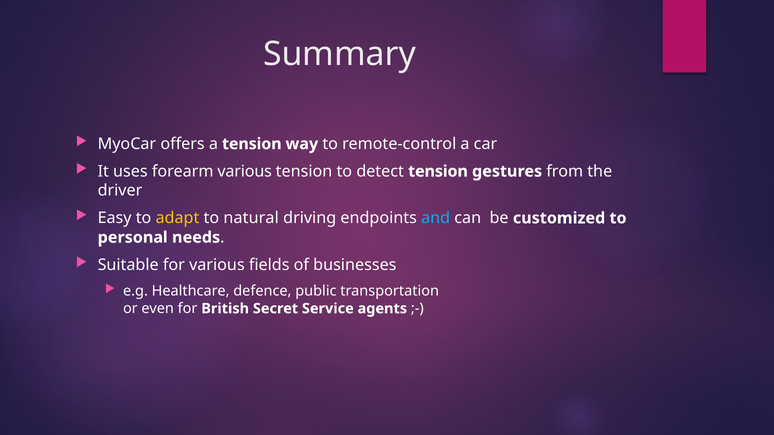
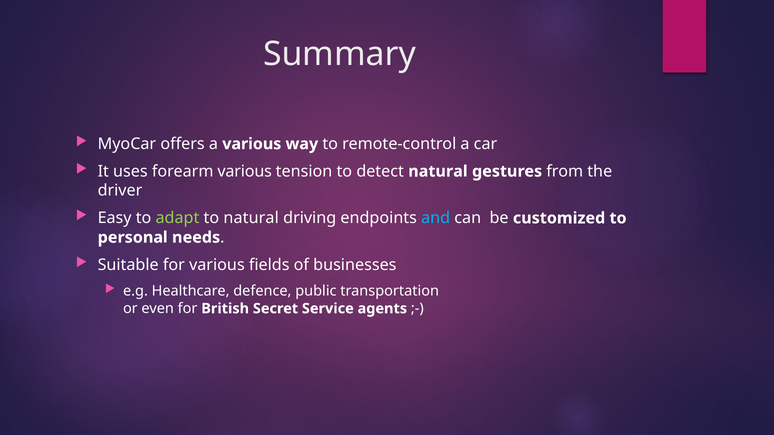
a tension: tension -> various
detect tension: tension -> natural
adapt colour: yellow -> light green
